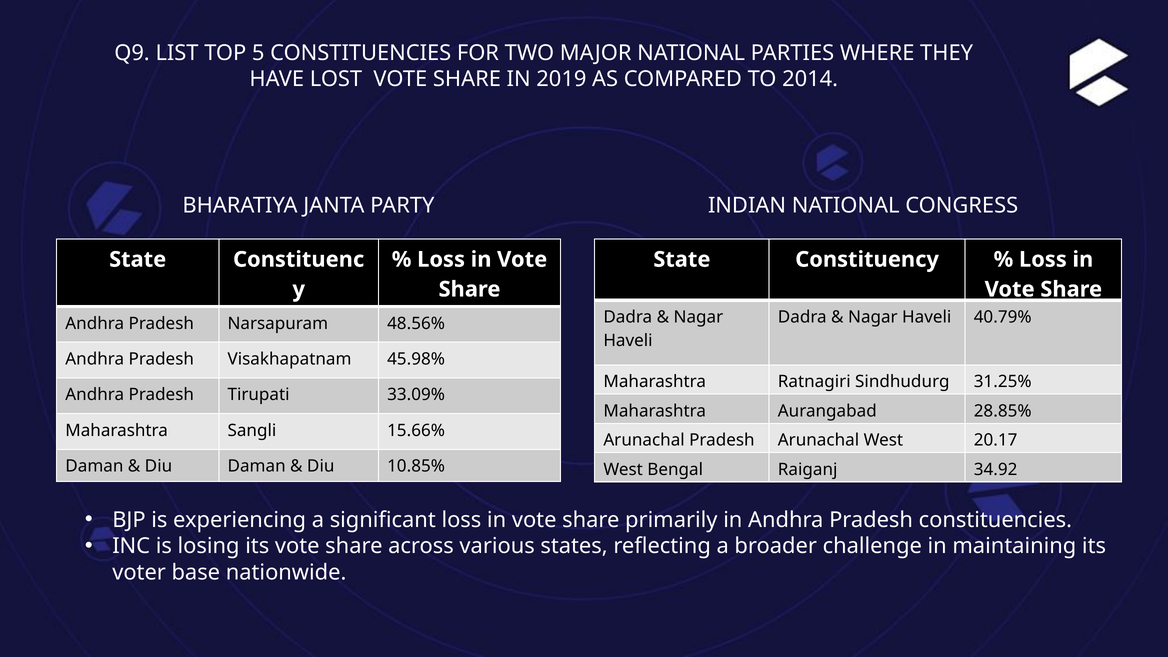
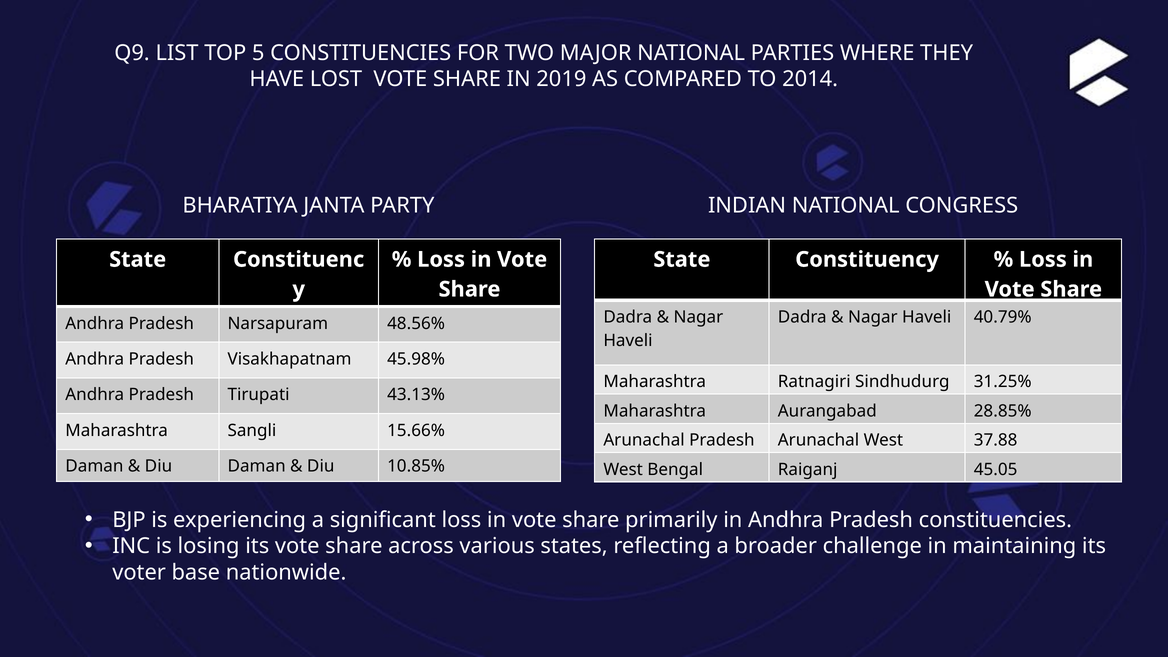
33.09%: 33.09% -> 43.13%
20.17: 20.17 -> 37.88
34.92: 34.92 -> 45.05
